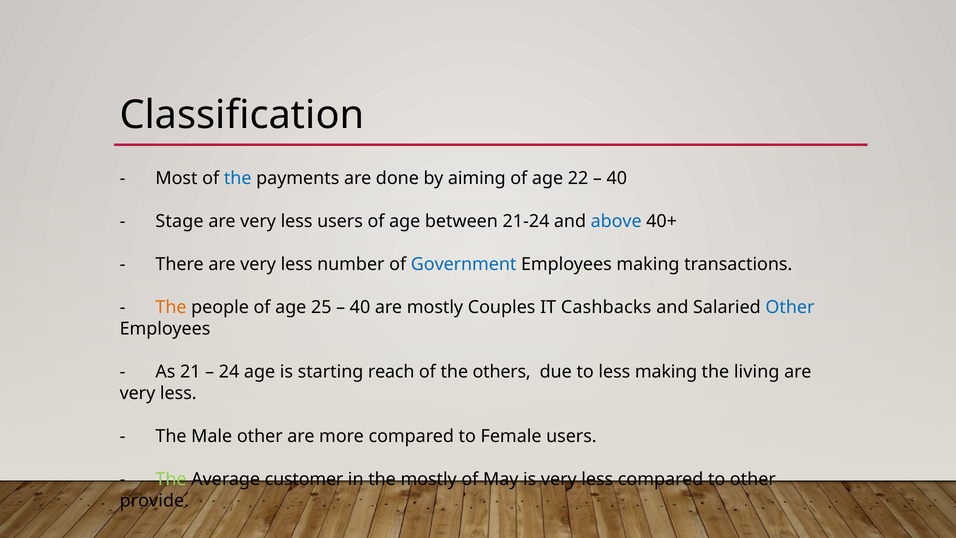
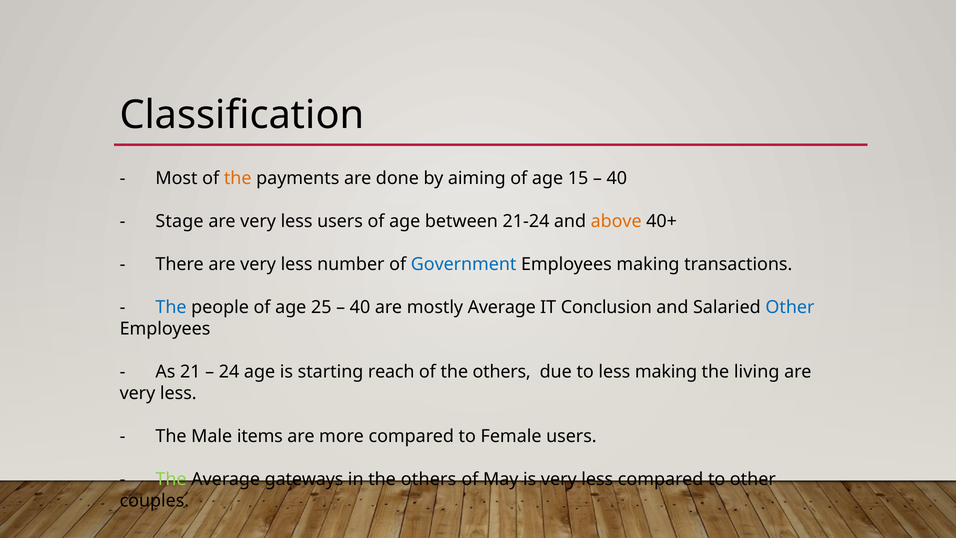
the at (238, 178) colour: blue -> orange
22: 22 -> 15
above colour: blue -> orange
The at (171, 307) colour: orange -> blue
mostly Couples: Couples -> Average
Cashbacks: Cashbacks -> Conclusion
Male other: other -> items
customer: customer -> gateways
in the mostly: mostly -> others
provide: provide -> couples
